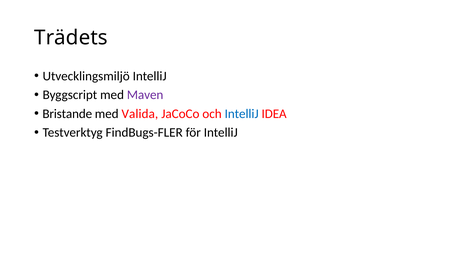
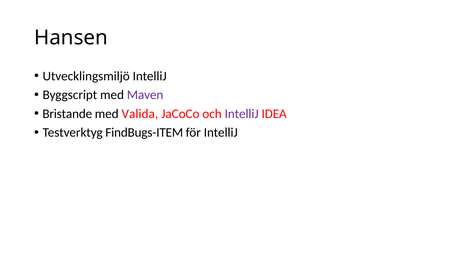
Trädets: Trädets -> Hansen
IntelliJ at (242, 114) colour: blue -> purple
FindBugs-FLER: FindBugs-FLER -> FindBugs-ITEM
